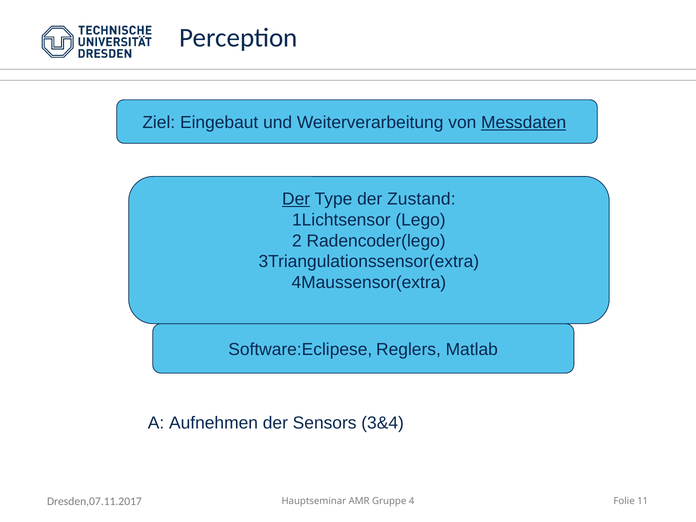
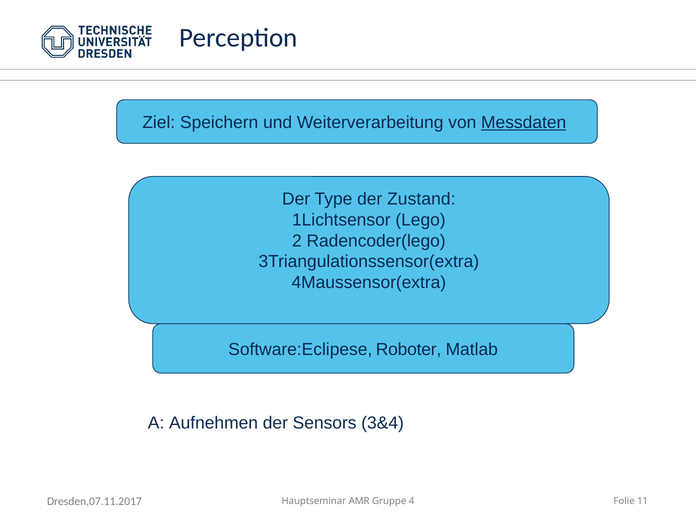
Eingebaut: Eingebaut -> Speichern
Der at (296, 199) underline: present -> none
Reglers: Reglers -> Roboter
